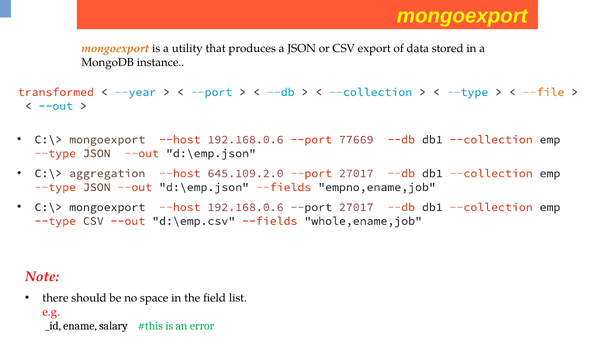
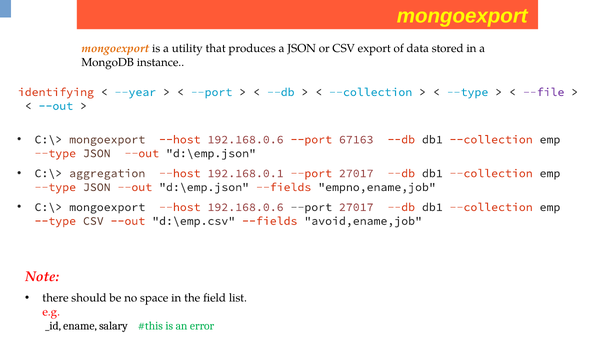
transformed: transformed -> identifying
--file colour: orange -> purple
77669: 77669 -> 67163
645.109.2.0: 645.109.2.0 -> 192.168.0.1
whole,ename,job: whole,ename,job -> avoid,ename,job
